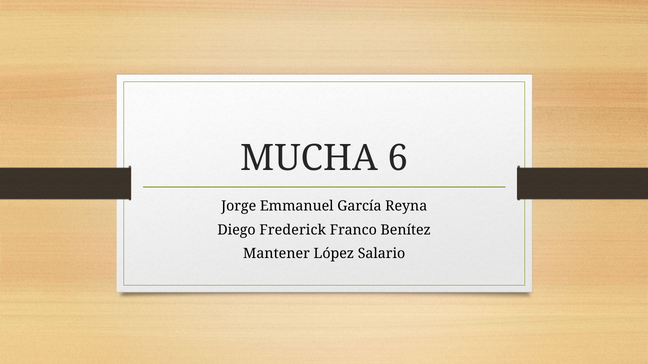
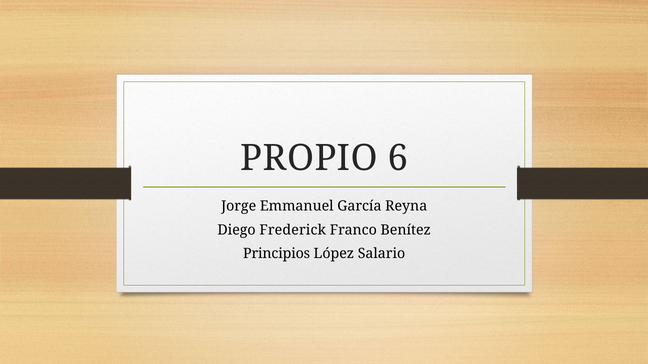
MUCHA: MUCHA -> PROPIO
Mantener: Mantener -> Principios
